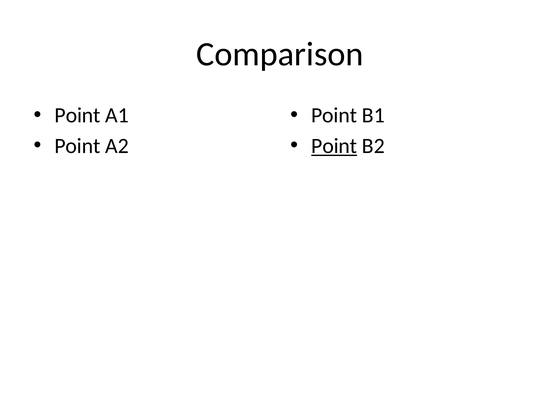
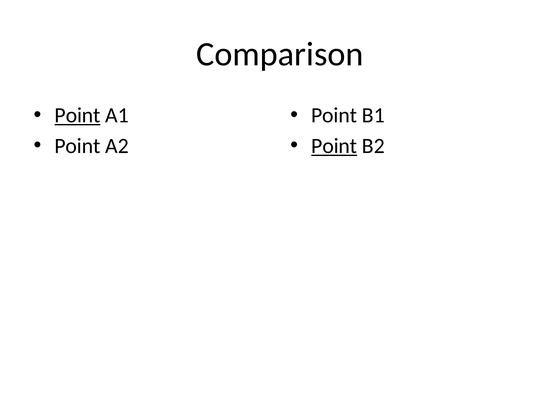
Point at (78, 115) underline: none -> present
